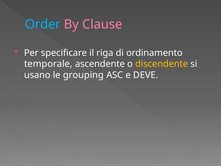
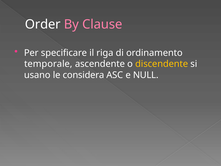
Order colour: light blue -> white
grouping: grouping -> considera
DEVE: DEVE -> NULL
